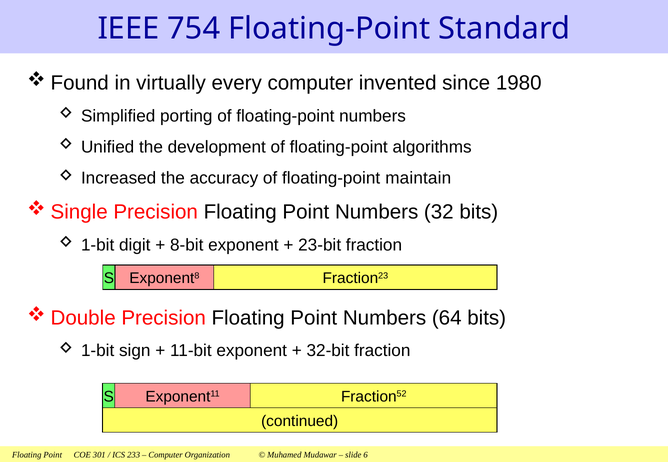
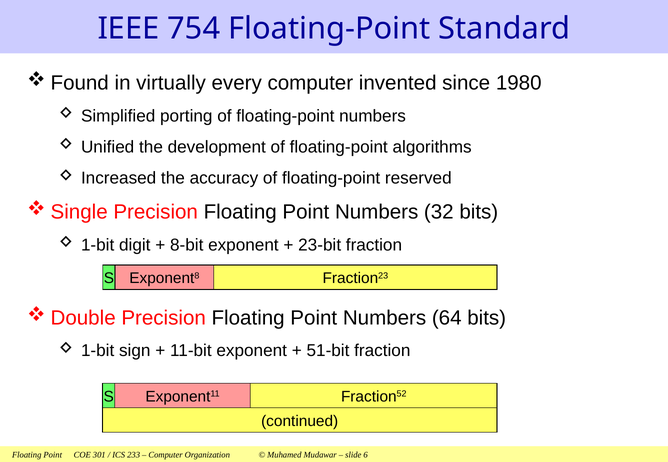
maintain: maintain -> reserved
32-bit: 32-bit -> 51-bit
